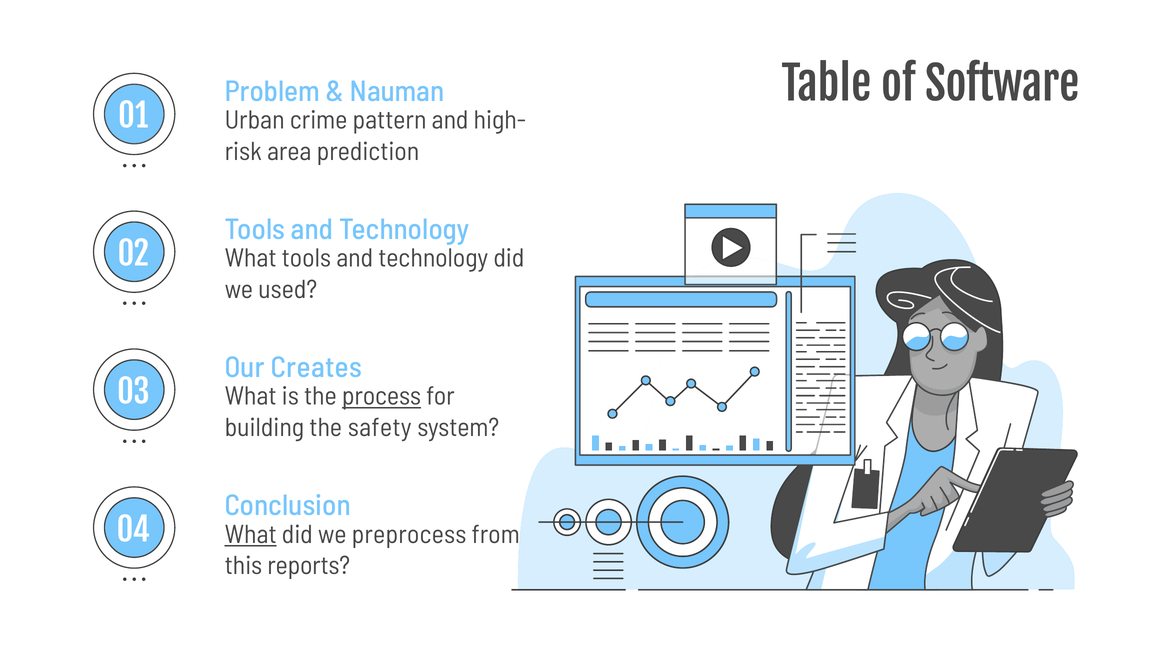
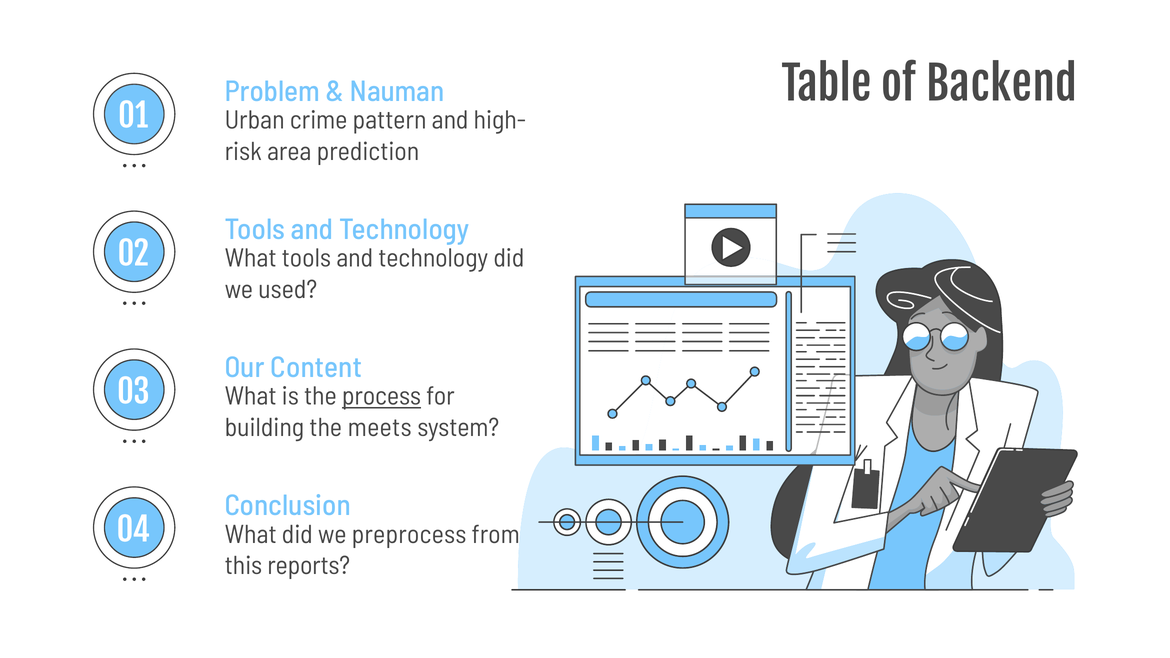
Software: Software -> Backend
Creates: Creates -> Content
safety: safety -> meets
What at (251, 535) underline: present -> none
